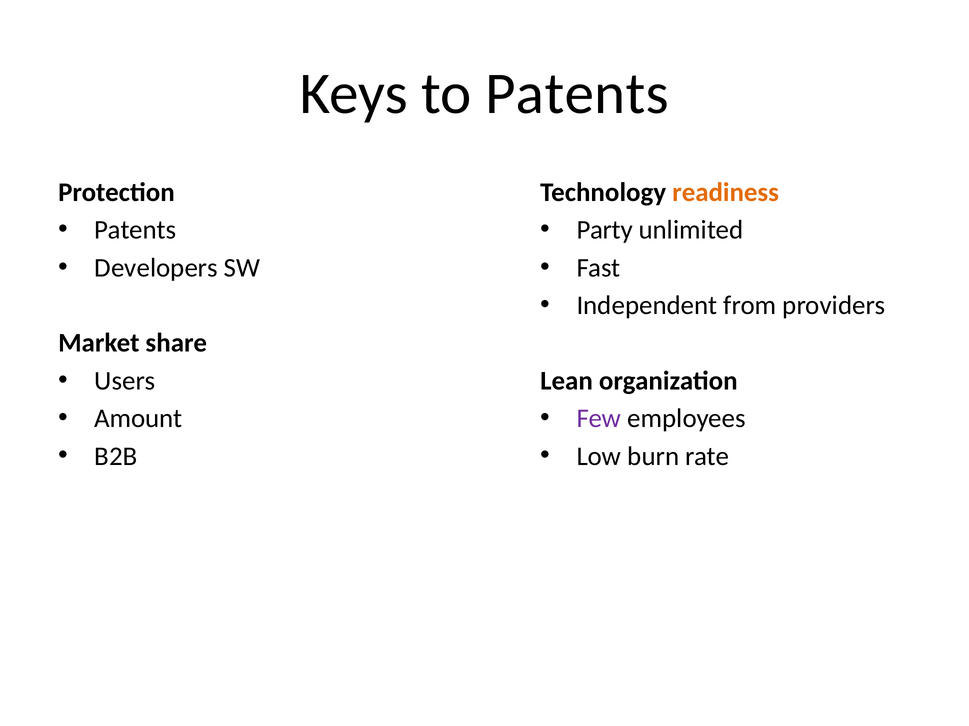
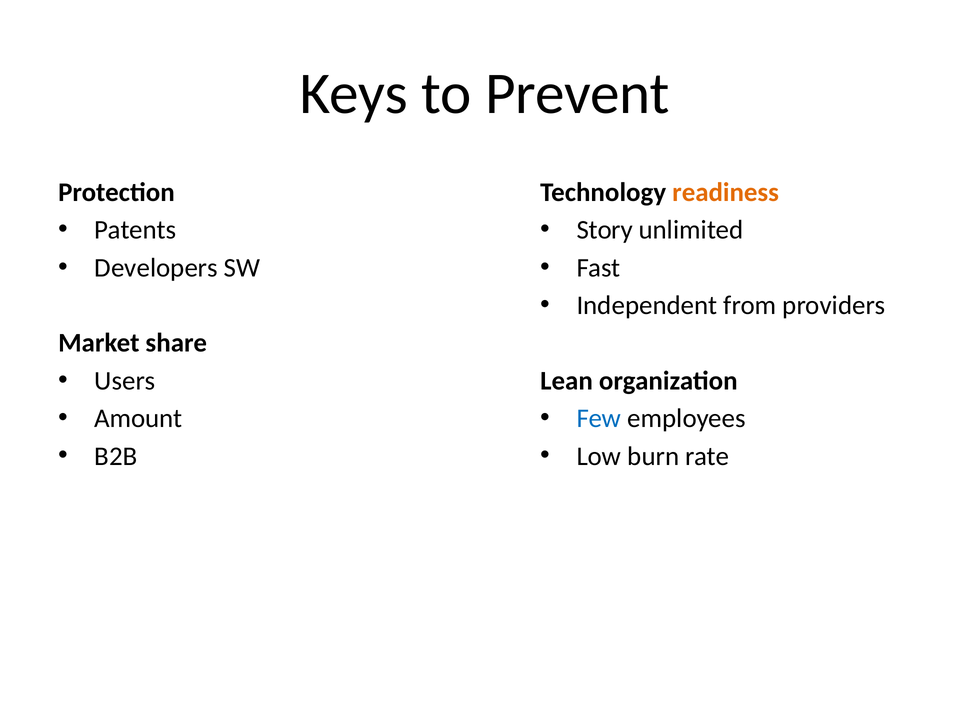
to Patents: Patents -> Prevent
Party: Party -> Story
Few colour: purple -> blue
